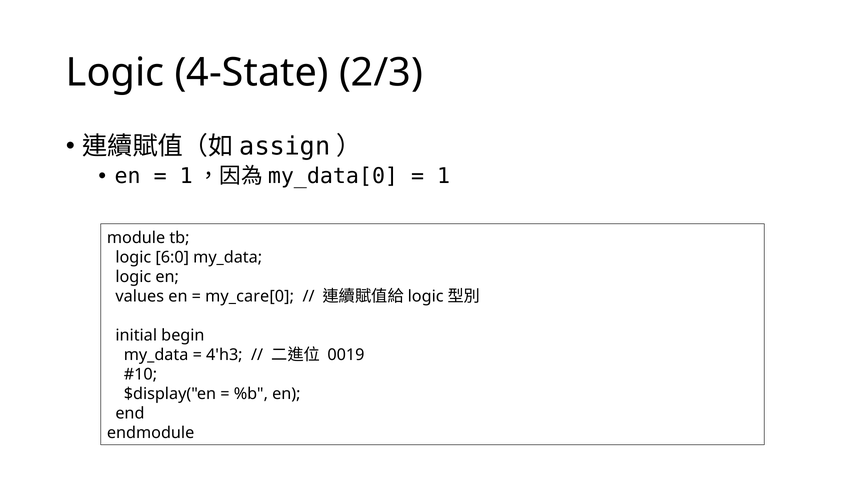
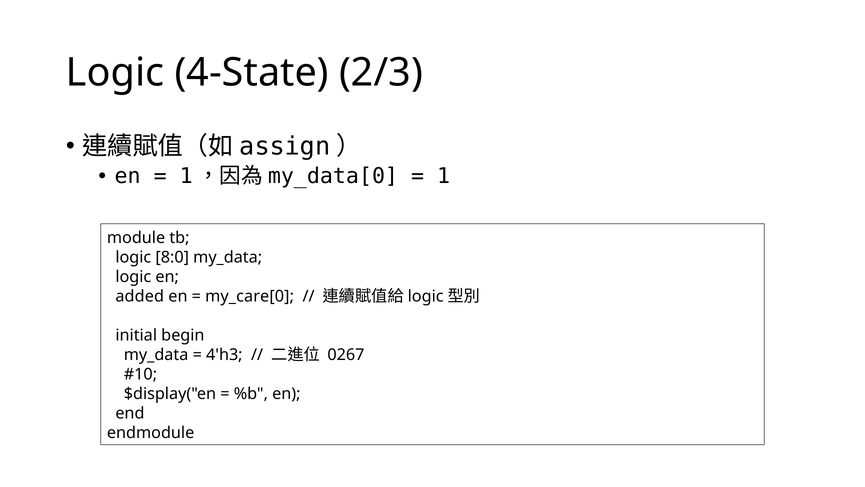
6:0: 6:0 -> 8:0
values: values -> added
0019: 0019 -> 0267
